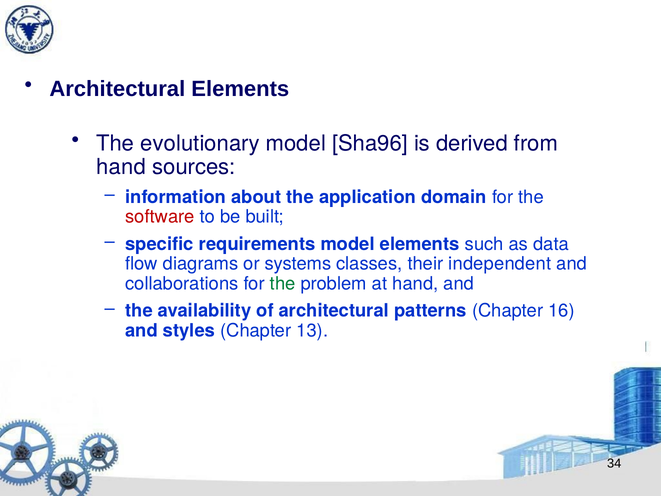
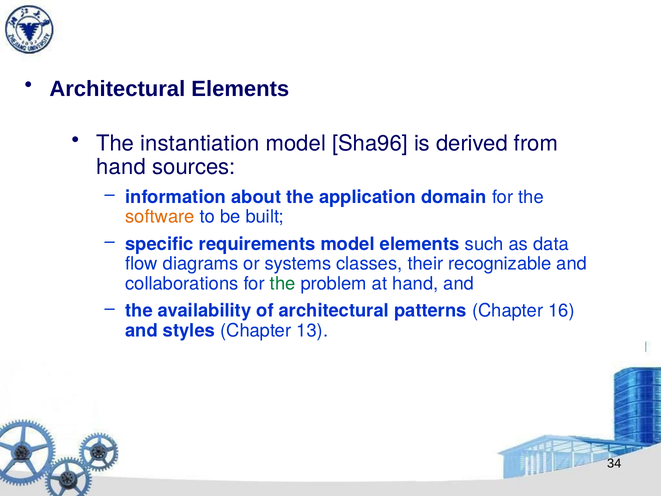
evolutionary: evolutionary -> instantiation
software colour: red -> orange
independent: independent -> recognizable
